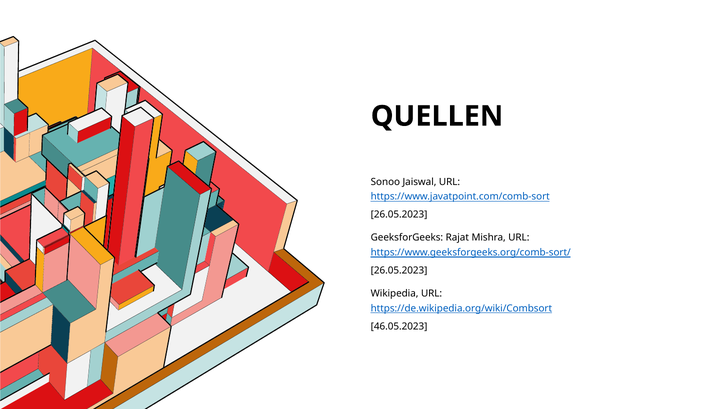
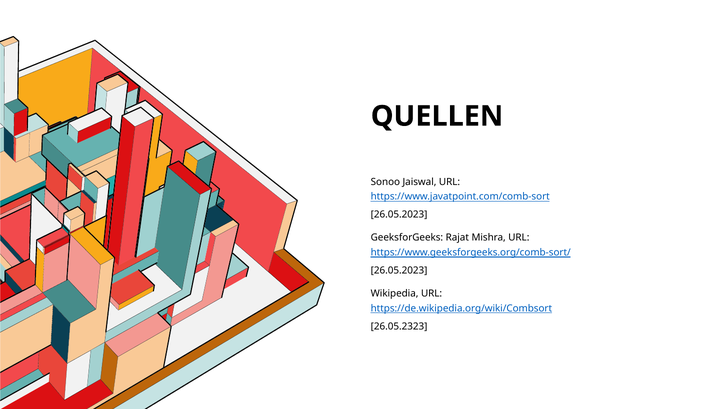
46.05.2023: 46.05.2023 -> 26.05.2323
